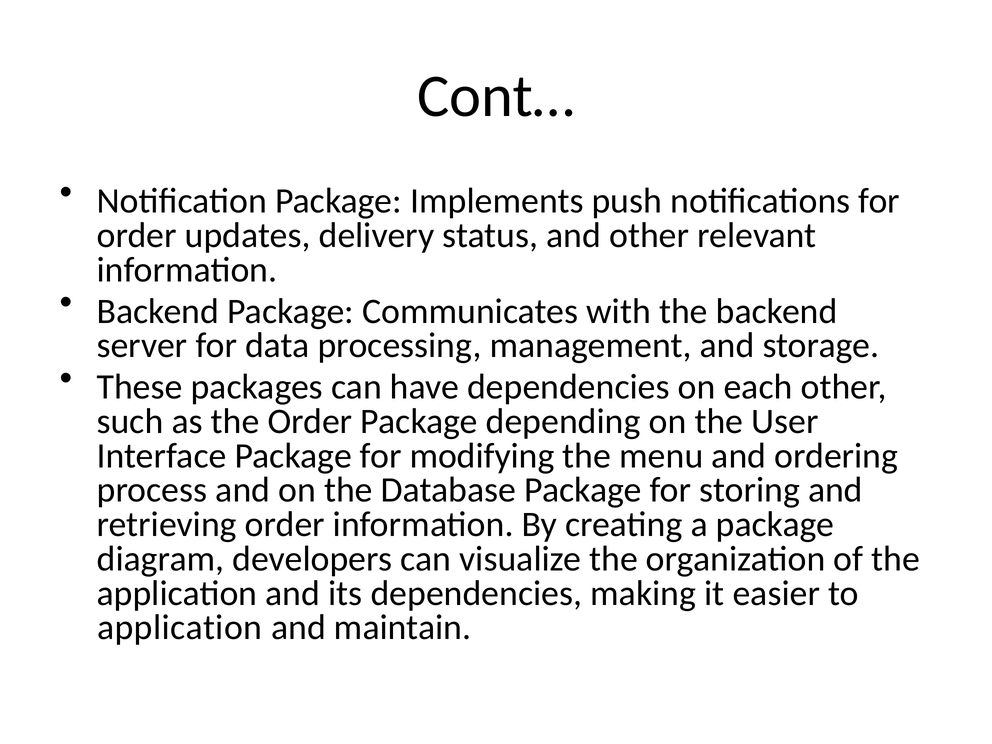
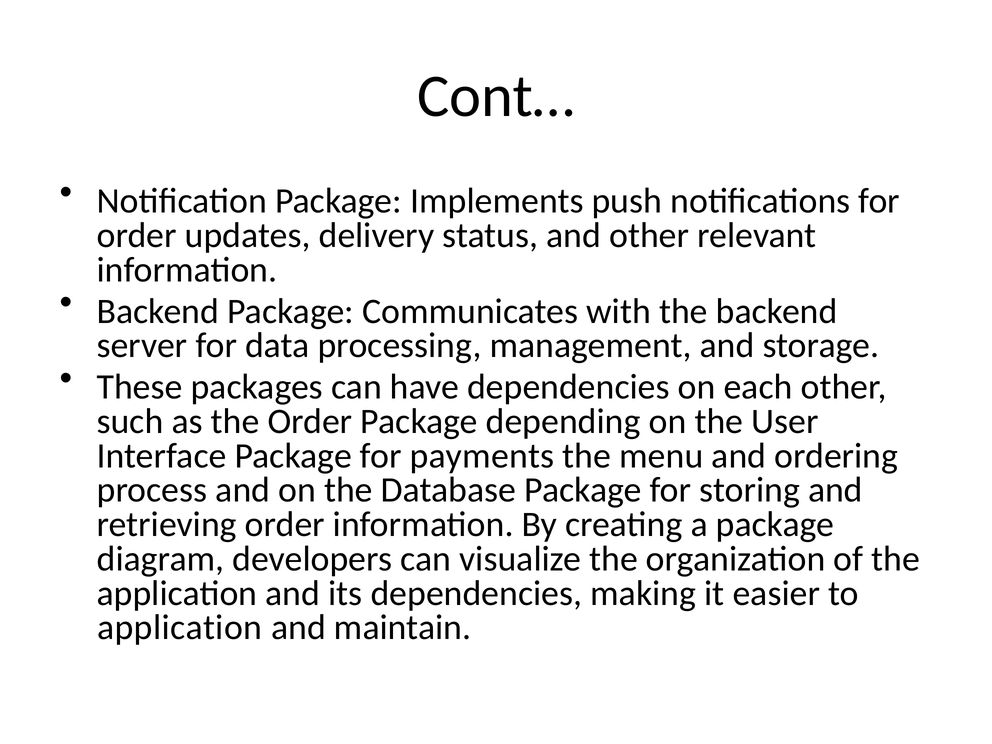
modifying: modifying -> payments
